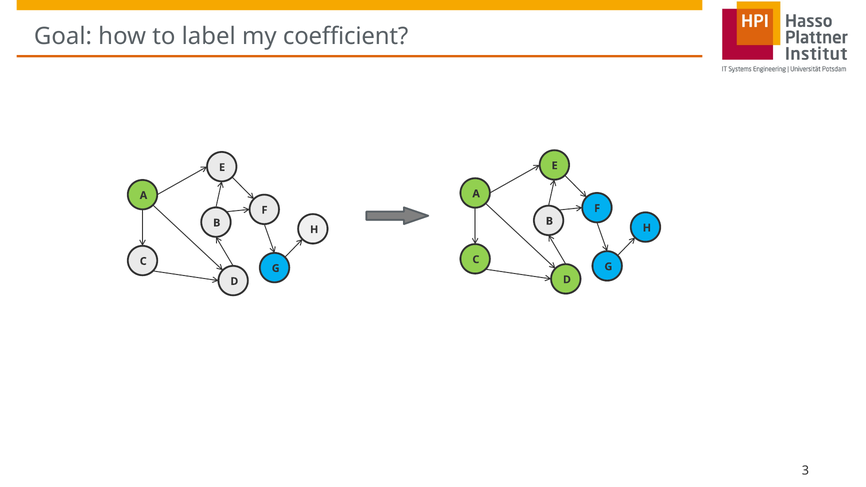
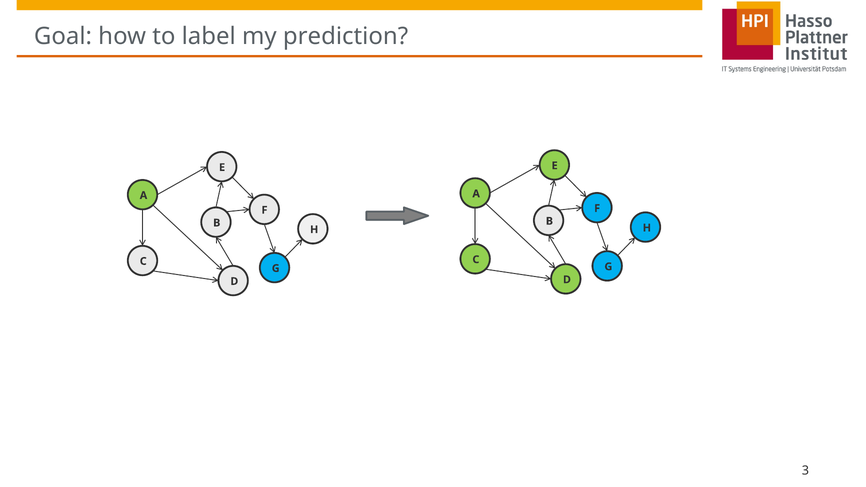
coefficient: coefficient -> prediction
